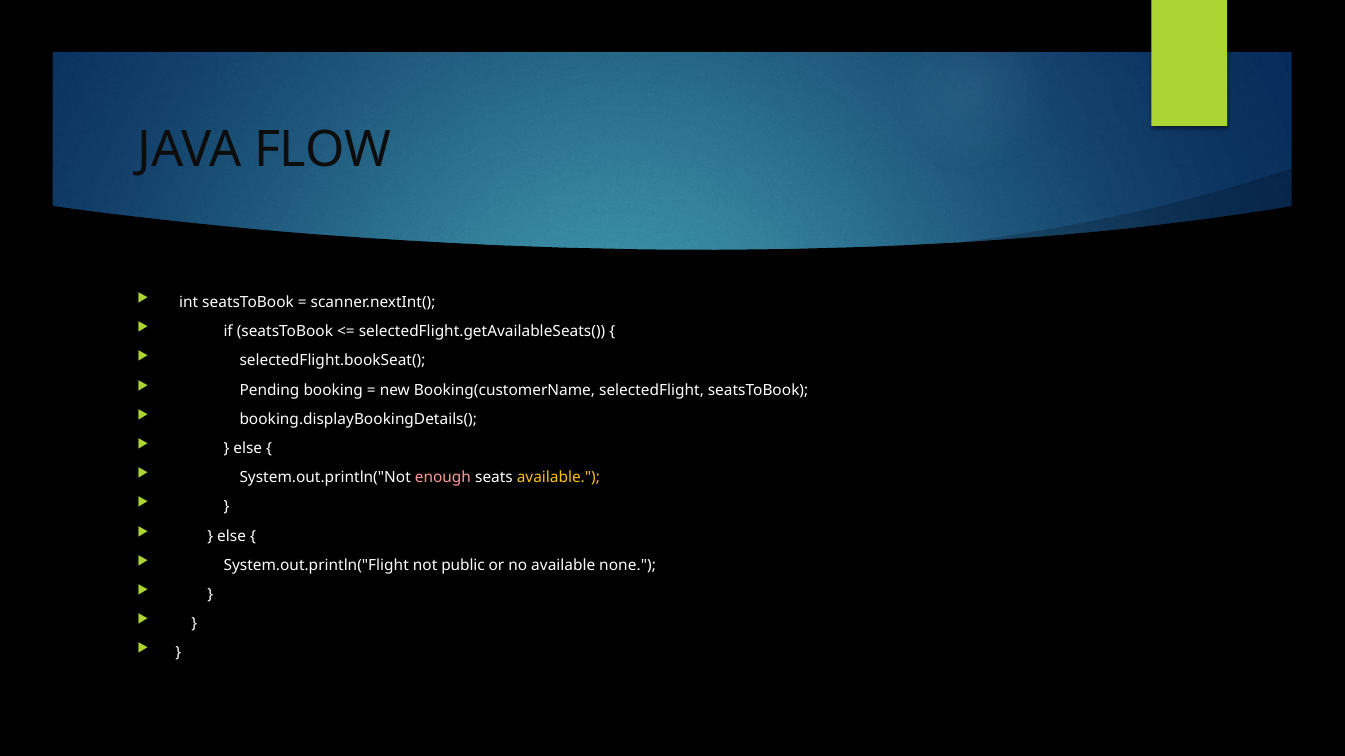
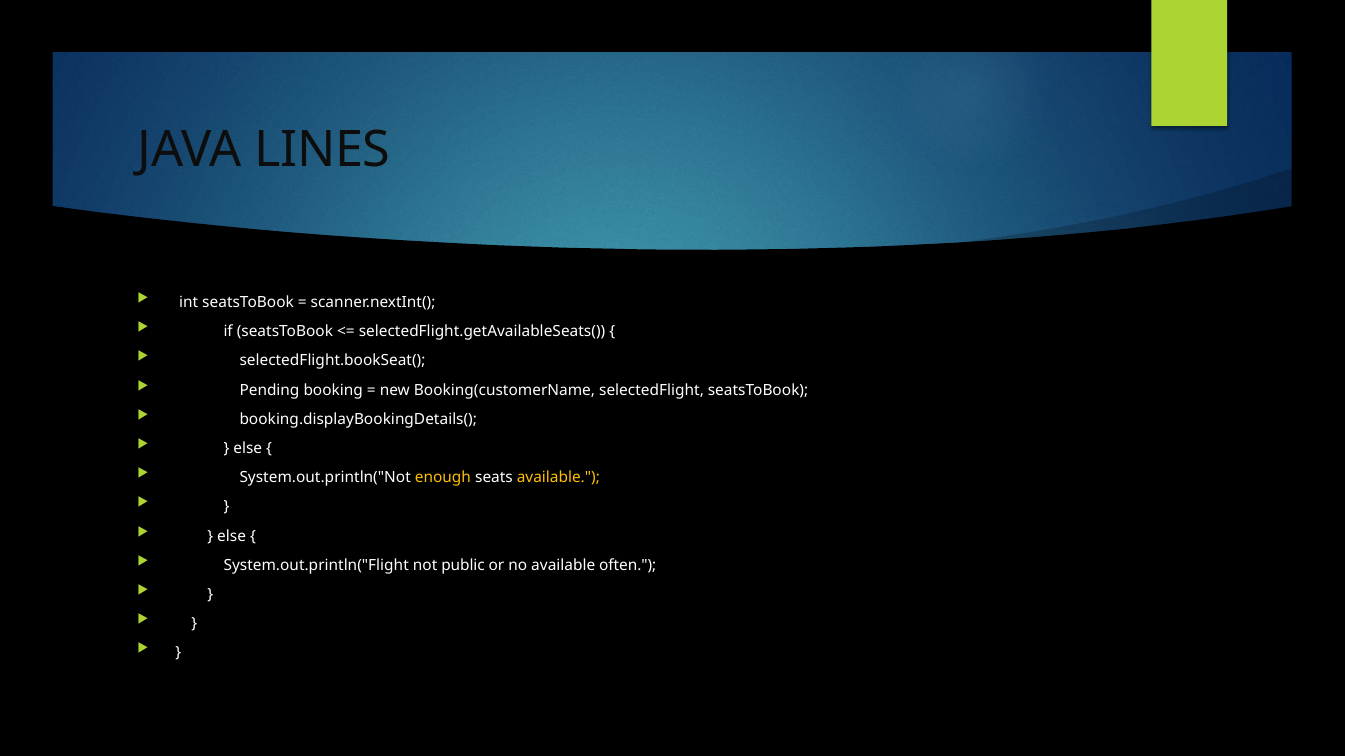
FLOW: FLOW -> LINES
enough colour: pink -> yellow
none: none -> often
